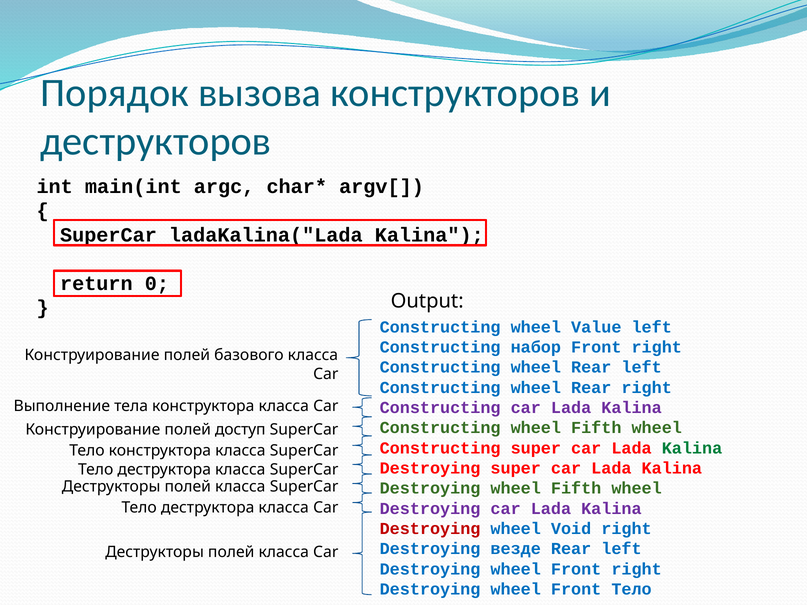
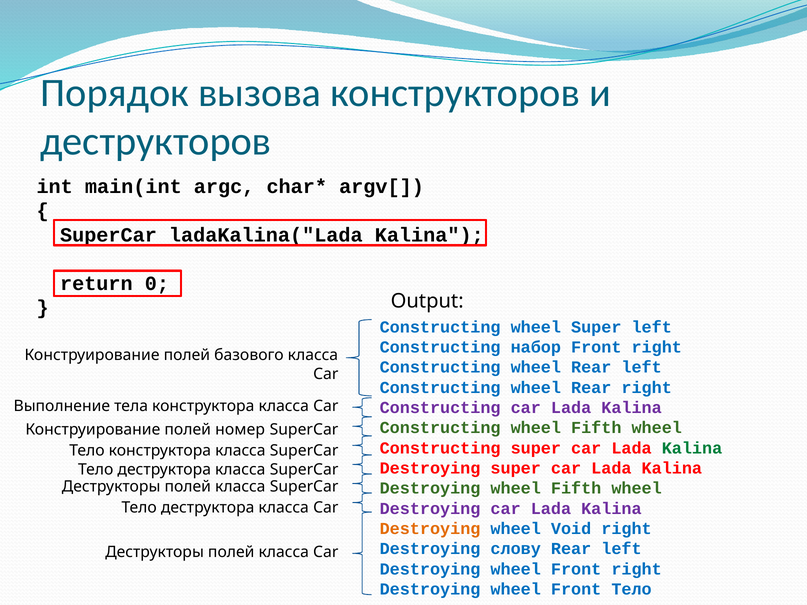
wheel Value: Value -> Super
доступ: доступ -> номер
Destroying at (430, 529) colour: red -> orange
везде: везде -> слову
